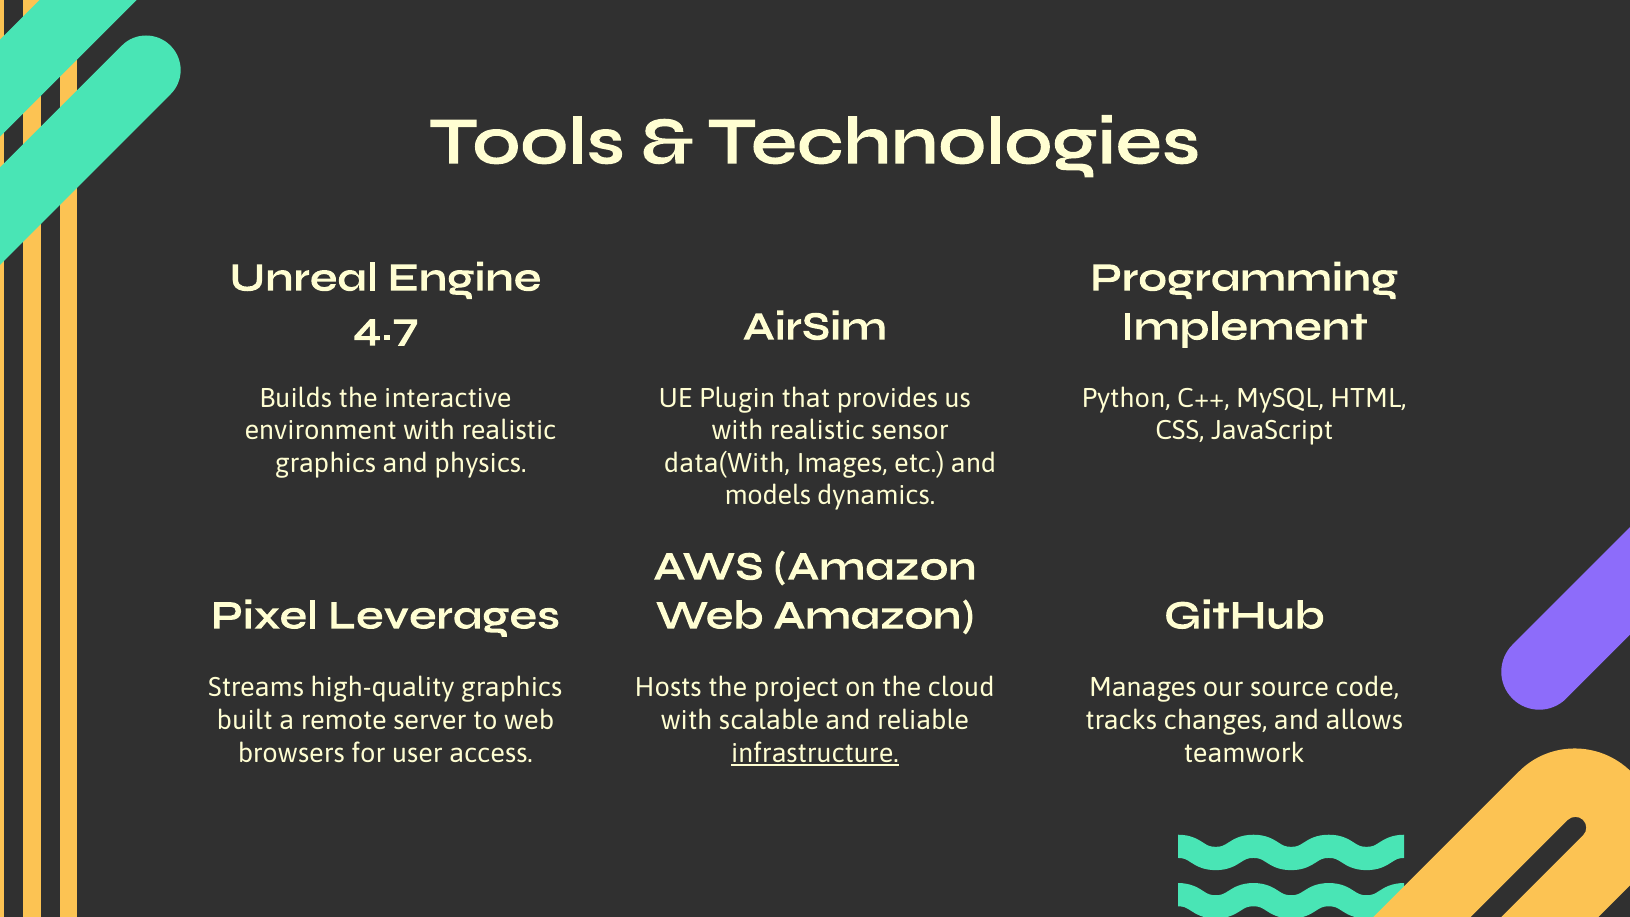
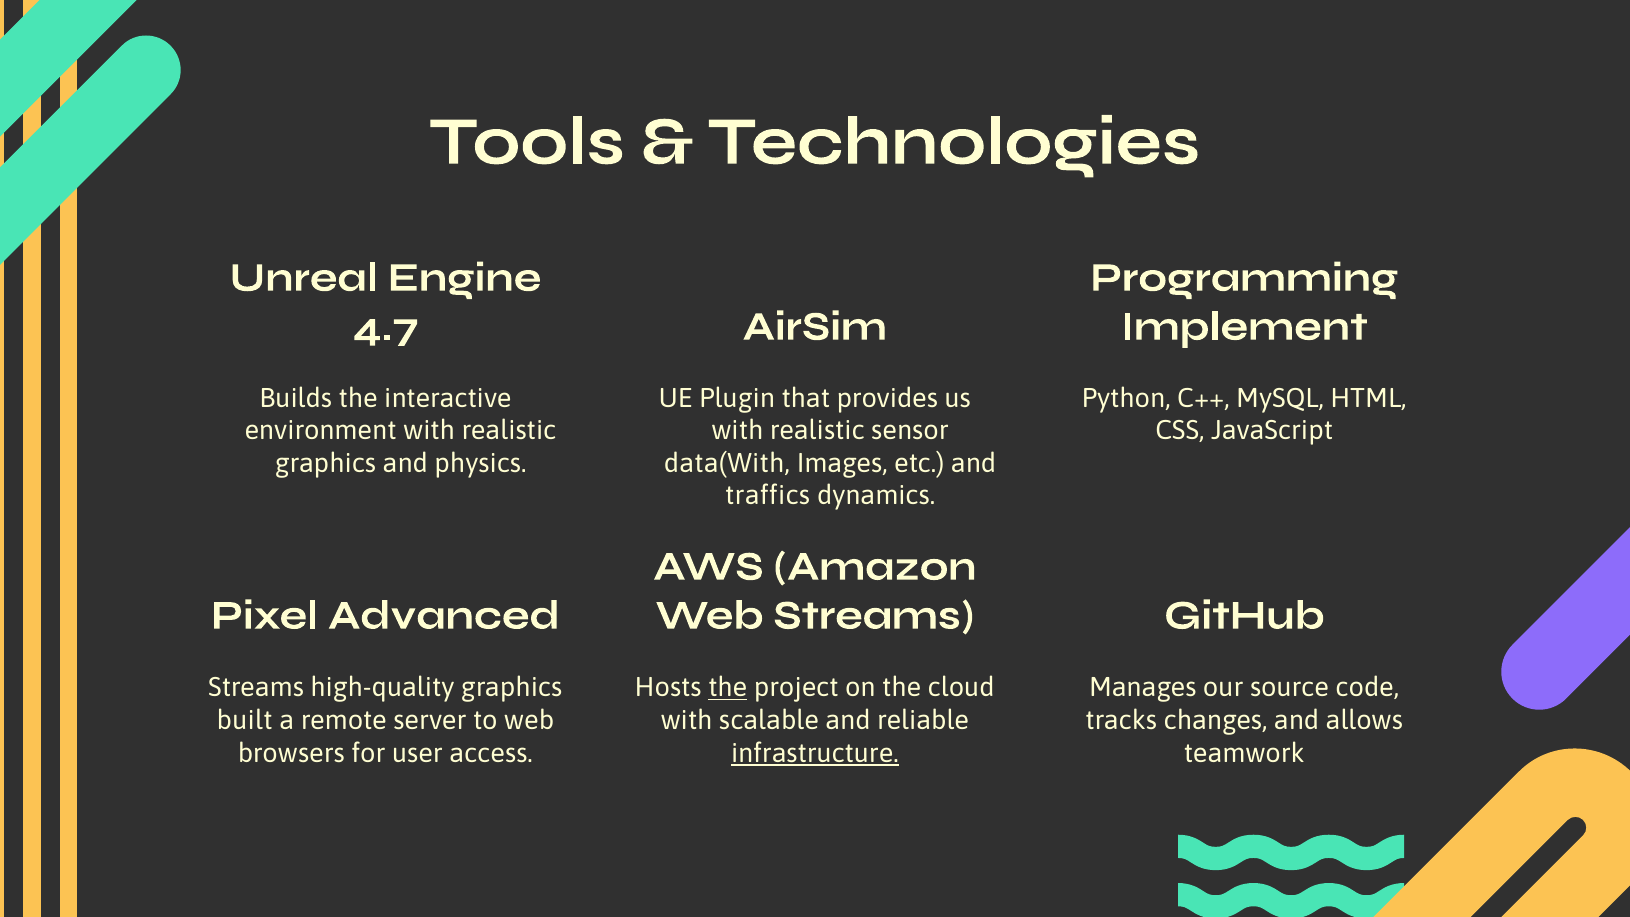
models: models -> traffics
Leverages: Leverages -> Advanced
Web Amazon: Amazon -> Streams
the at (728, 688) underline: none -> present
